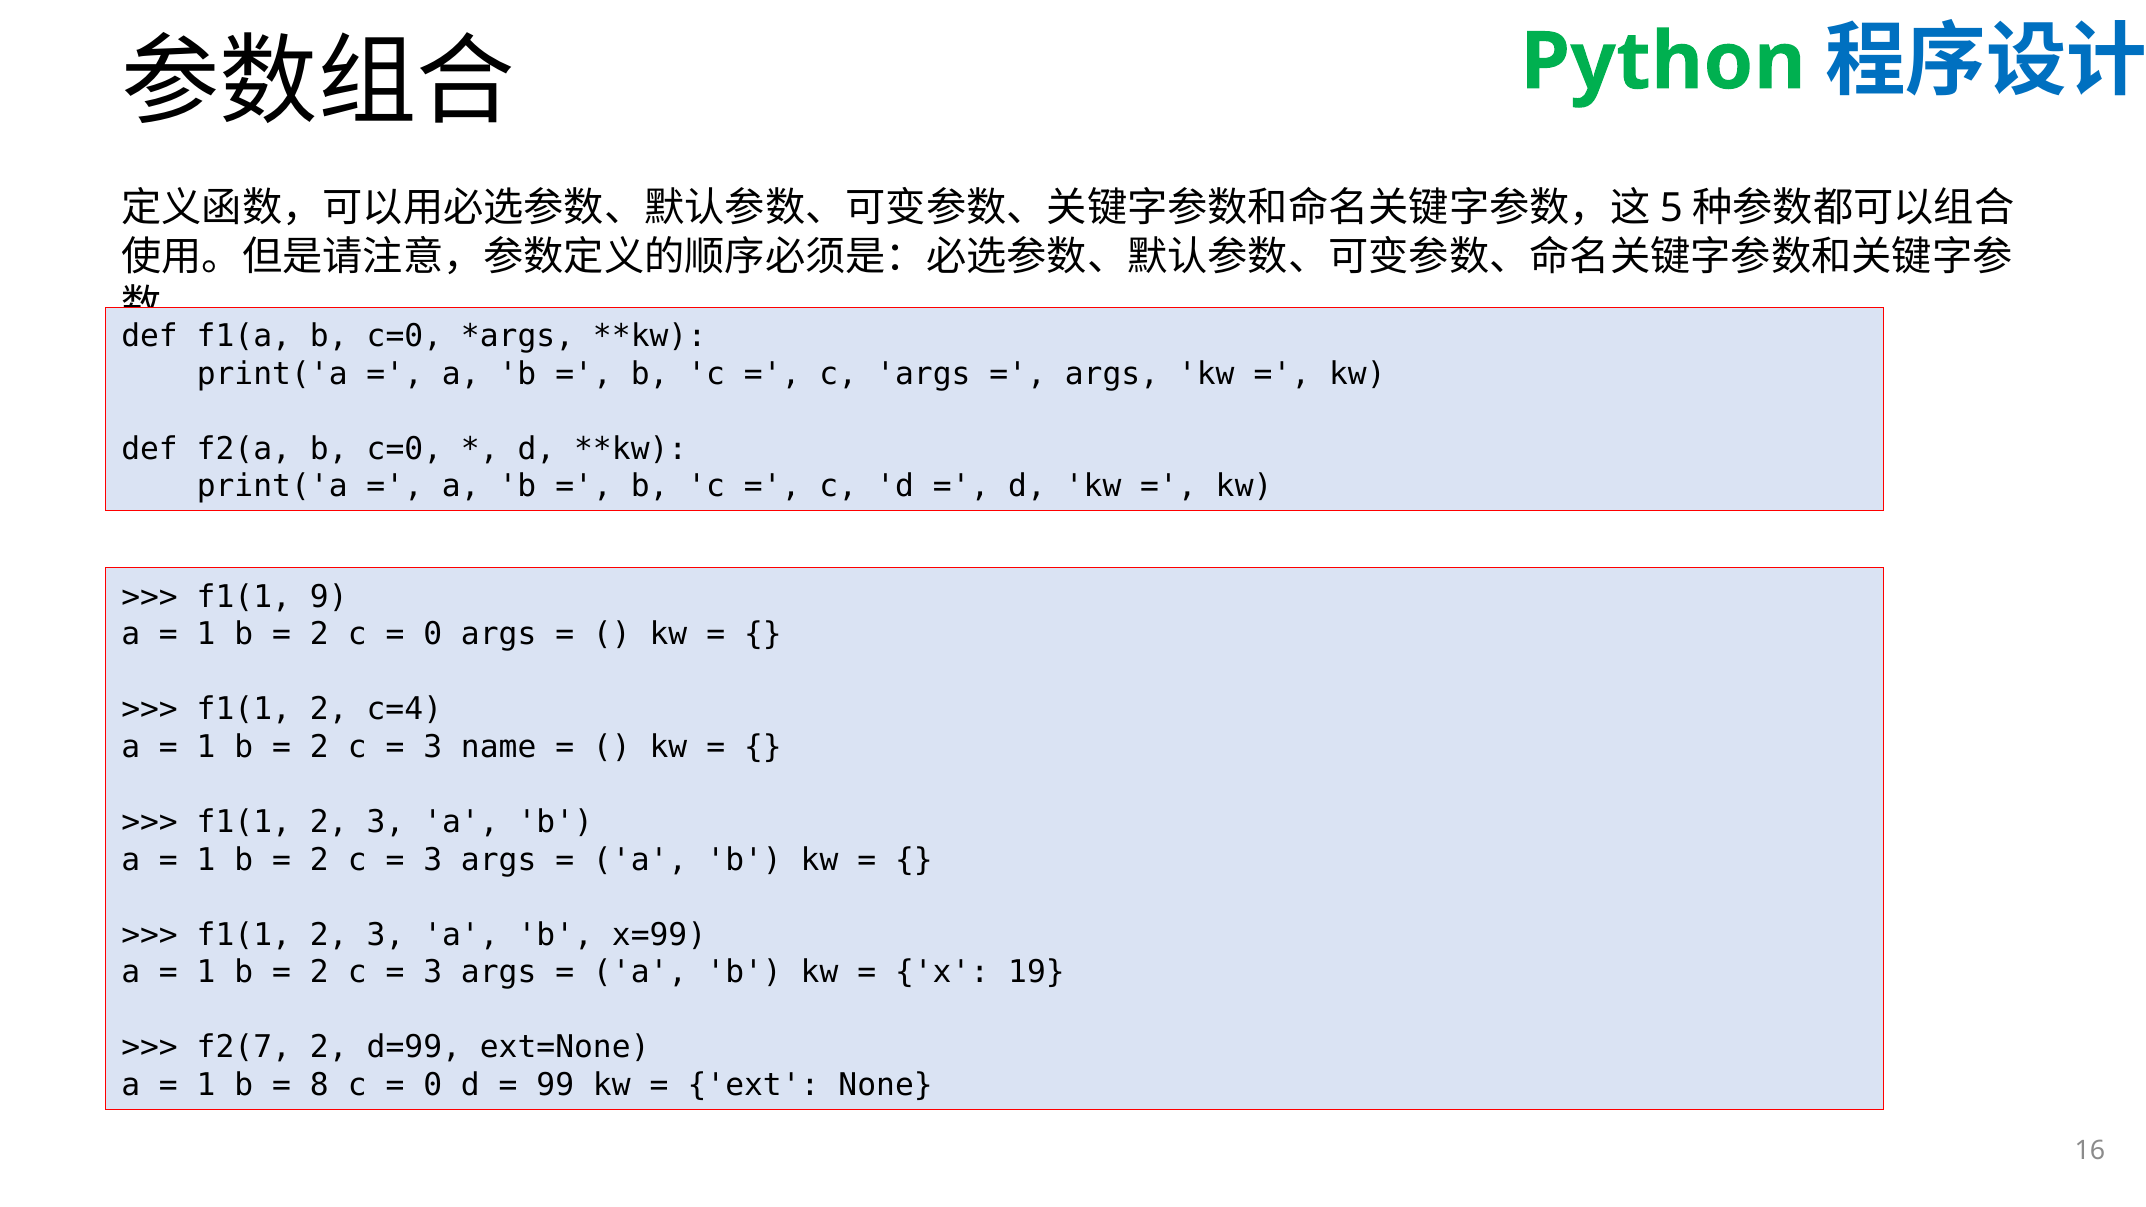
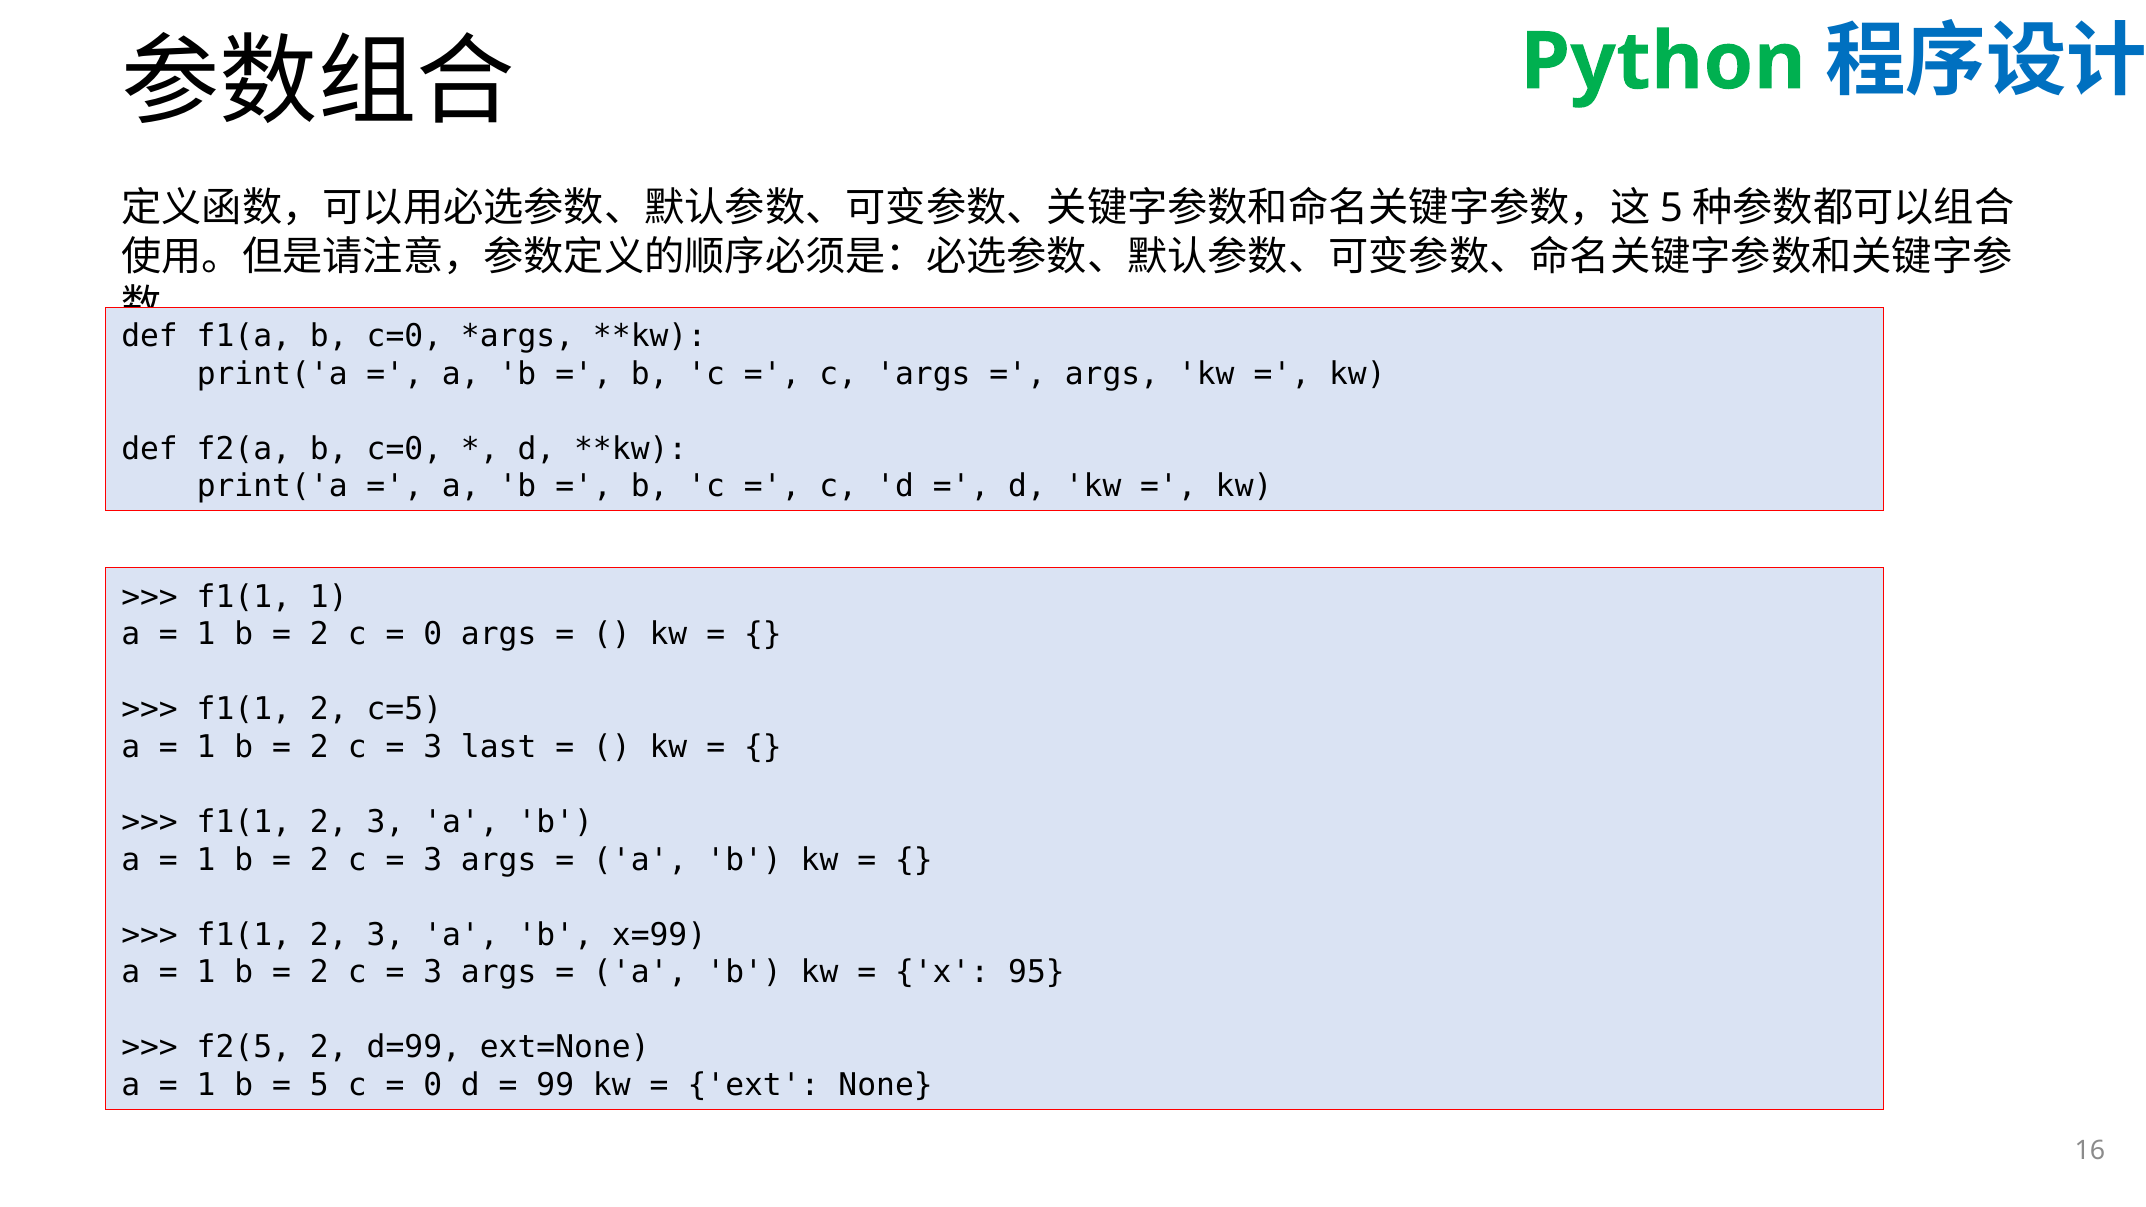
f1(1 9: 9 -> 1
c=4: c=4 -> c=5
name: name -> last
19: 19 -> 95
f2(7: f2(7 -> f2(5
8: 8 -> 5
